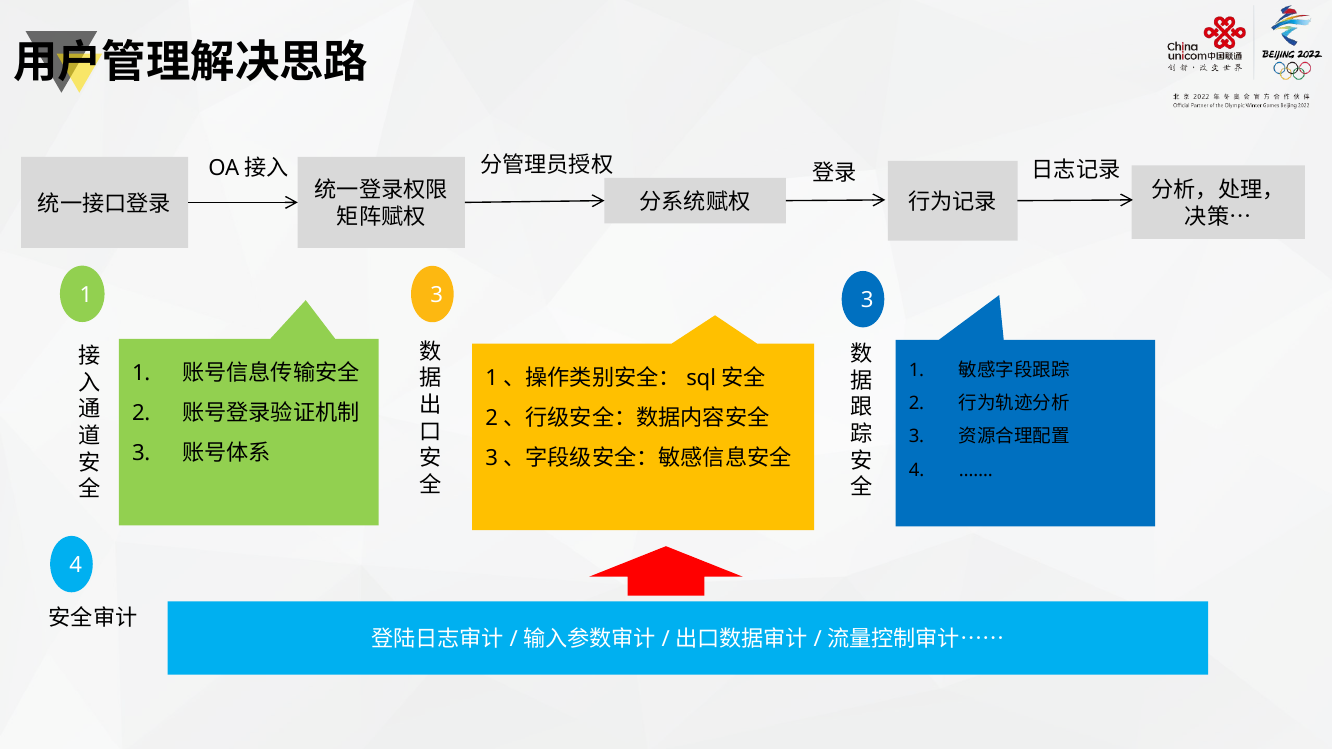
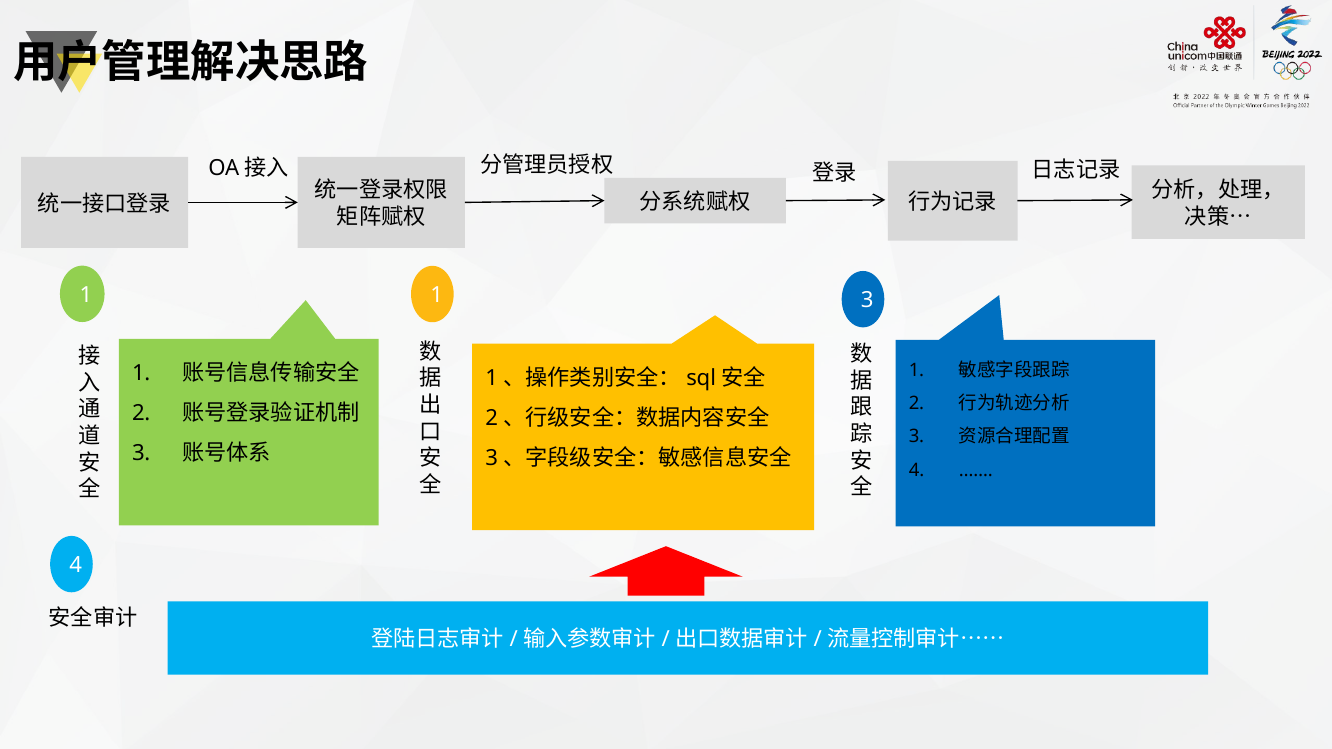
1 3: 3 -> 1
